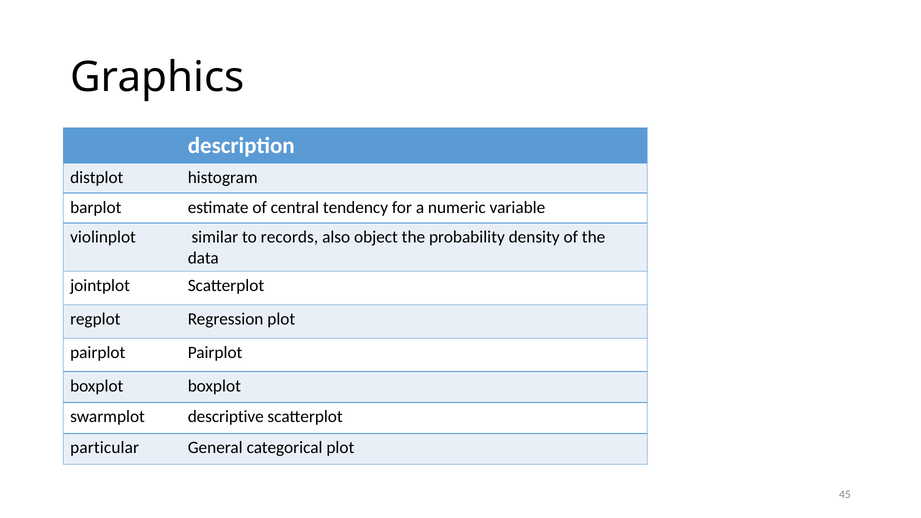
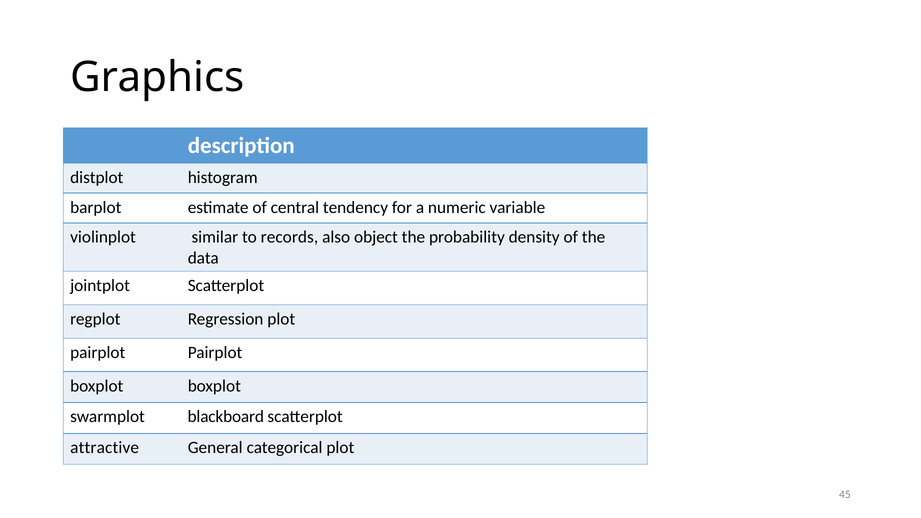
descriptive: descriptive -> blackboard
particular: particular -> attractive
